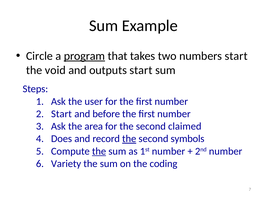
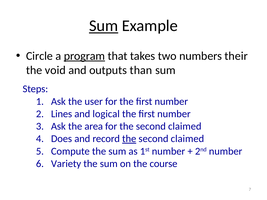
Sum at (104, 26) underline: none -> present
numbers start: start -> their
outputs start: start -> than
Start at (61, 114): Start -> Lines
before: before -> logical
symbols at (187, 139): symbols -> claimed
the at (99, 151) underline: present -> none
coding: coding -> course
